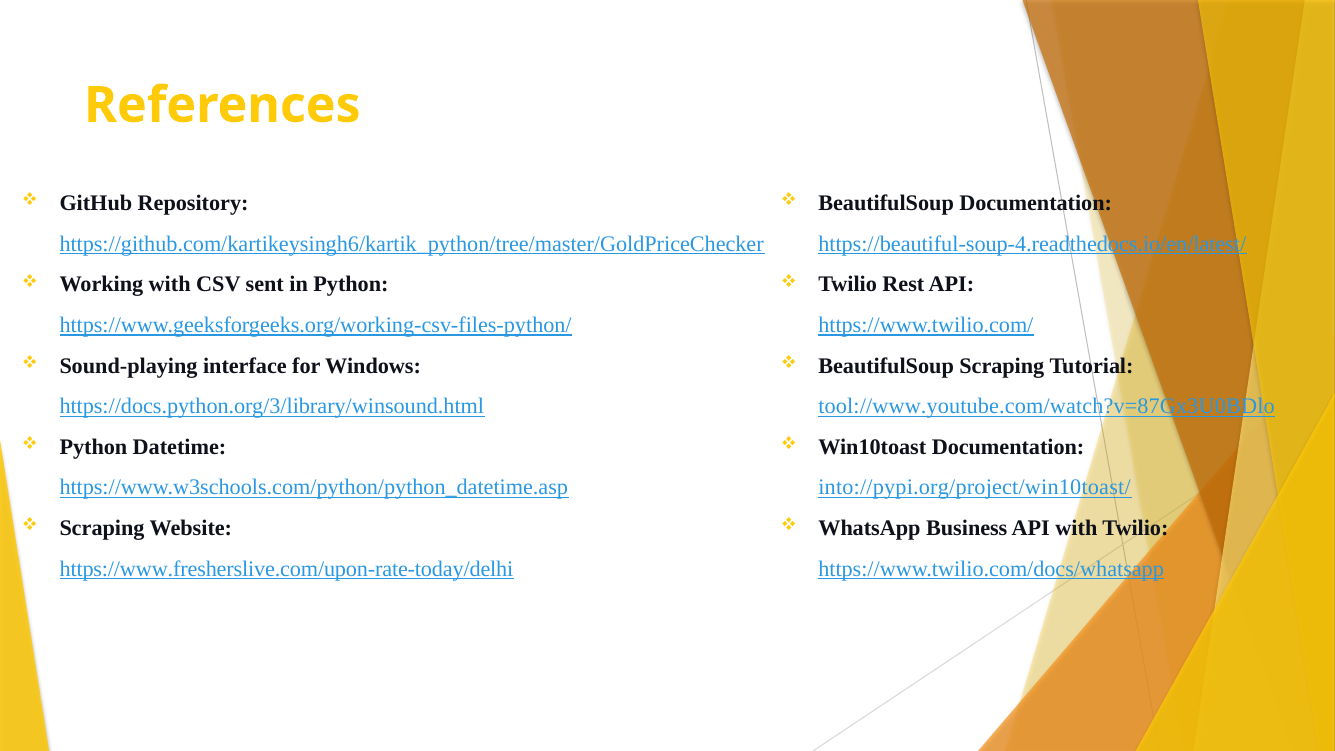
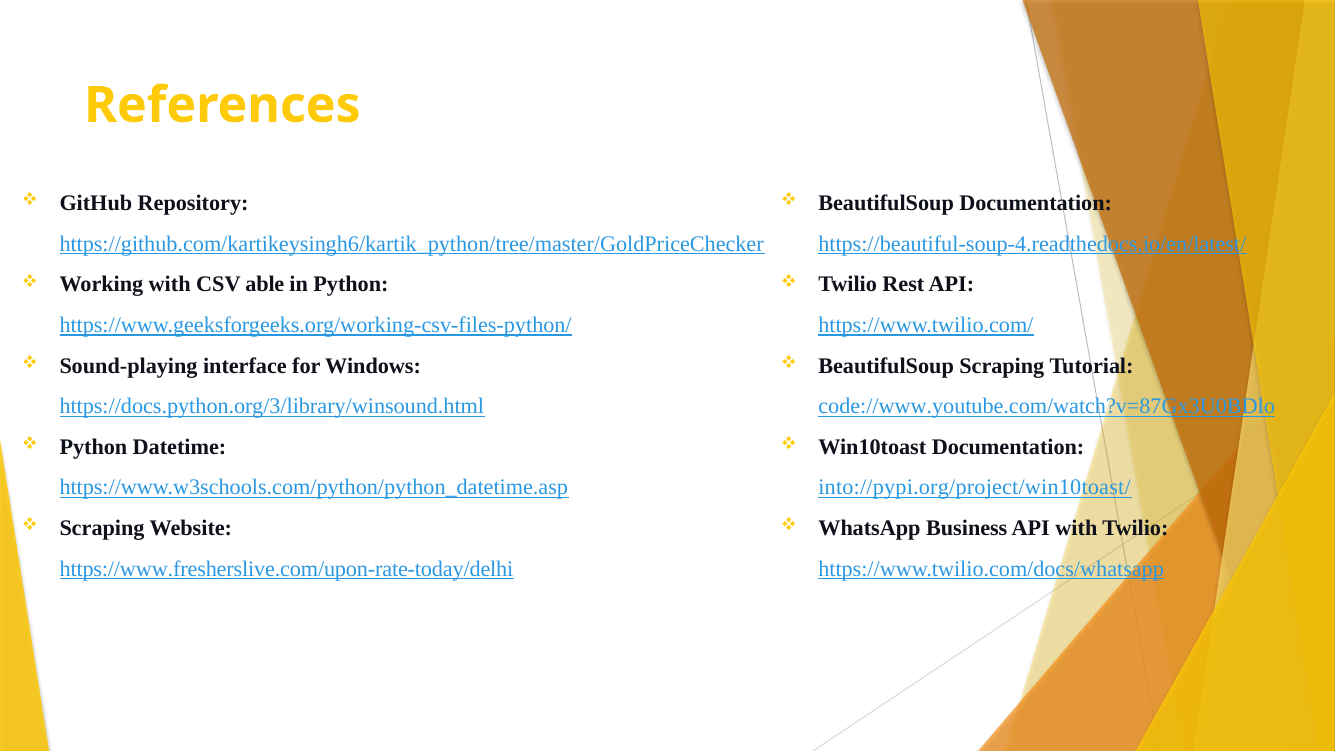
sent: sent -> able
tool://www.youtube.com/watch?v=87Gx3U0BDlo: tool://www.youtube.com/watch?v=87Gx3U0BDlo -> code://www.youtube.com/watch?v=87Gx3U0BDlo
